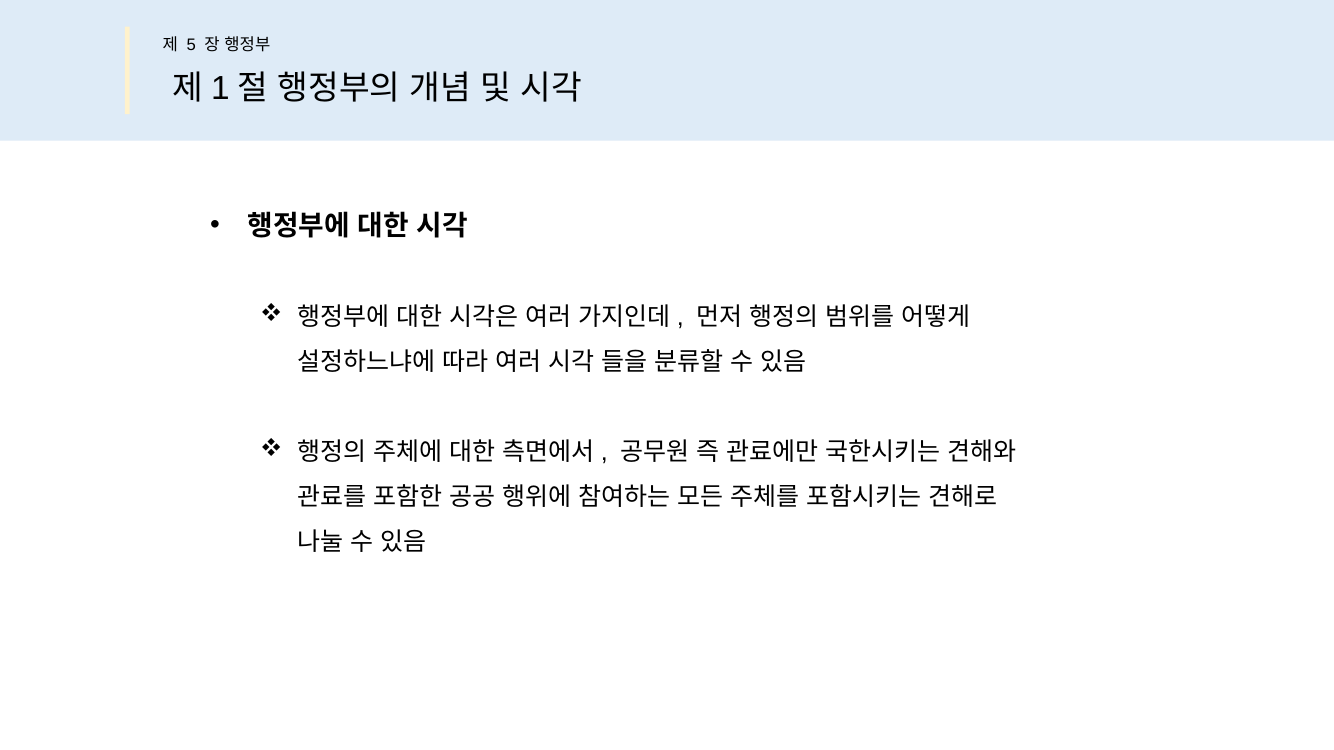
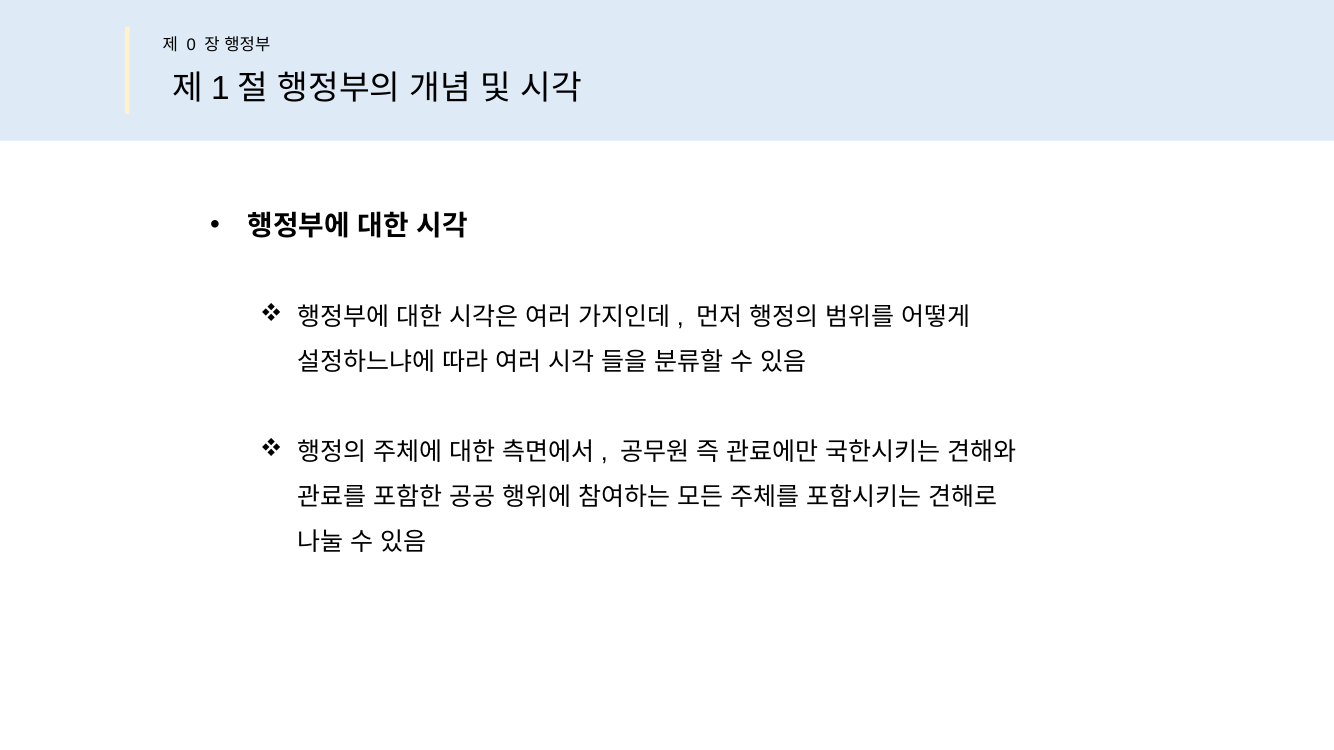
5: 5 -> 0
